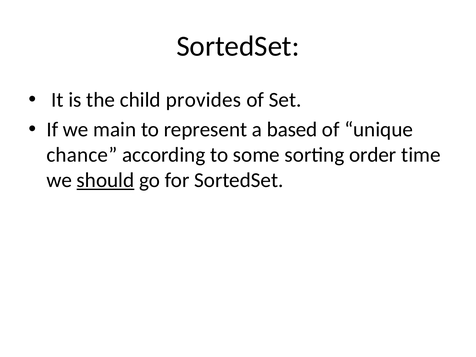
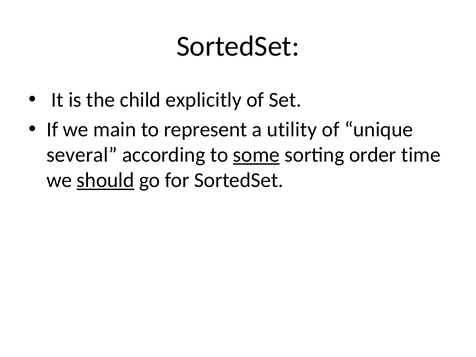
provides: provides -> explicitly
based: based -> utility
chance: chance -> several
some underline: none -> present
